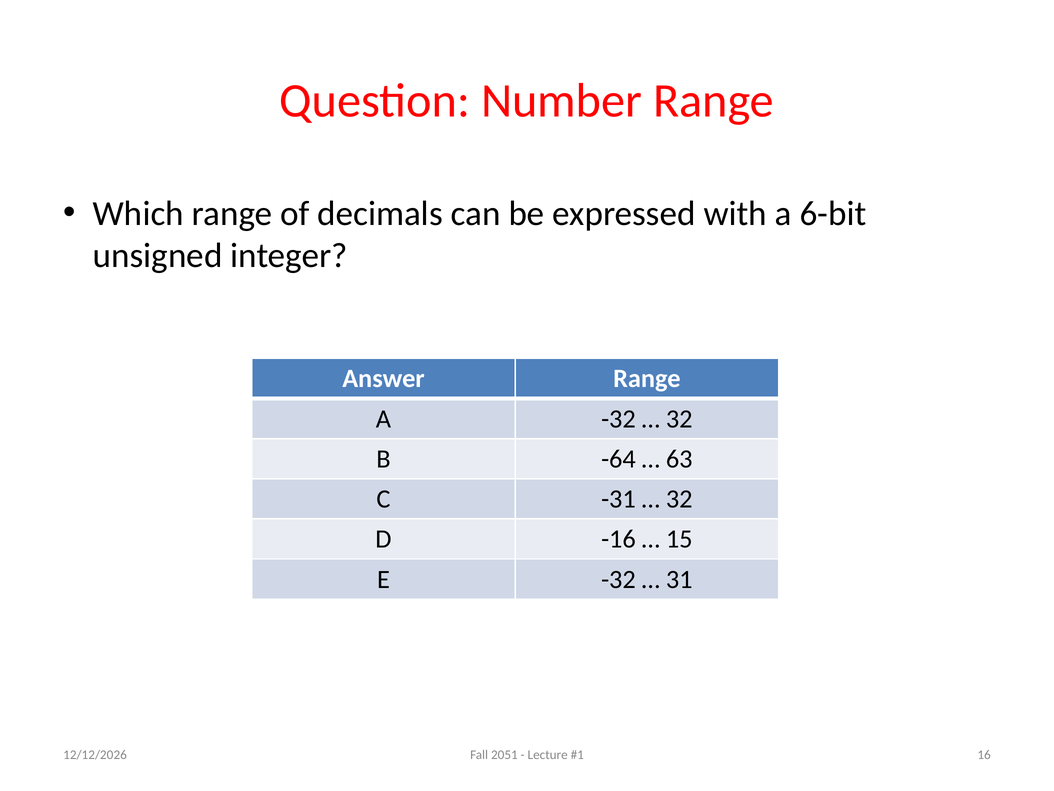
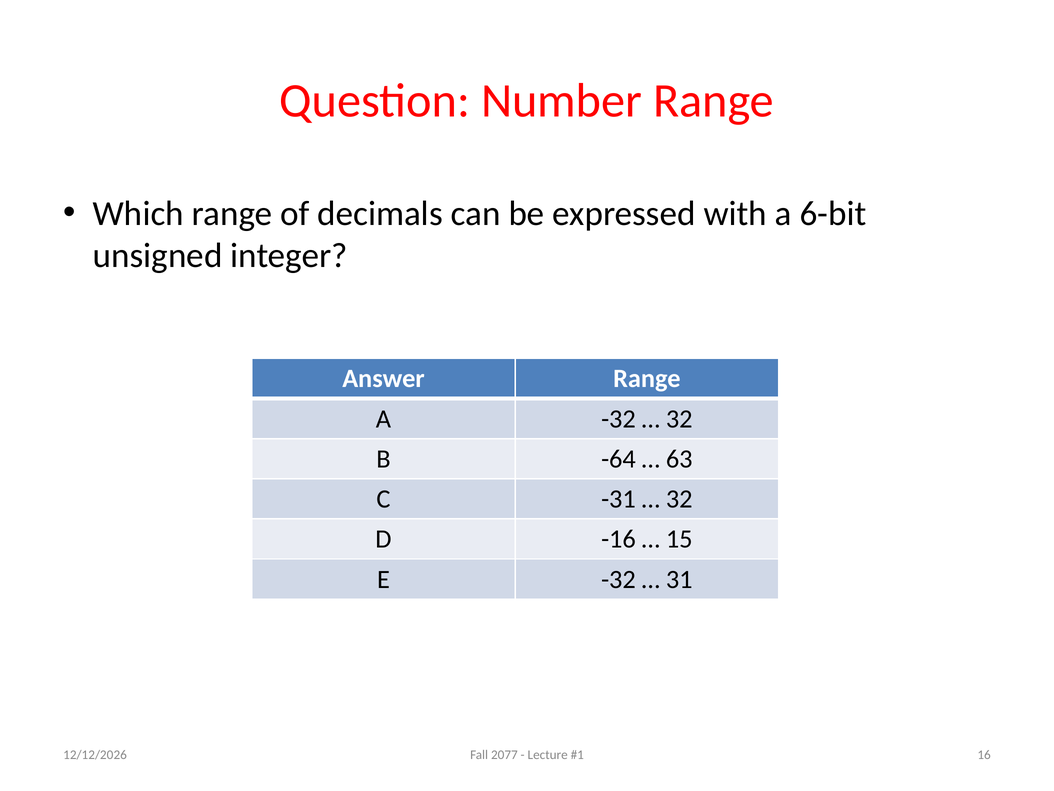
2051: 2051 -> 2077
